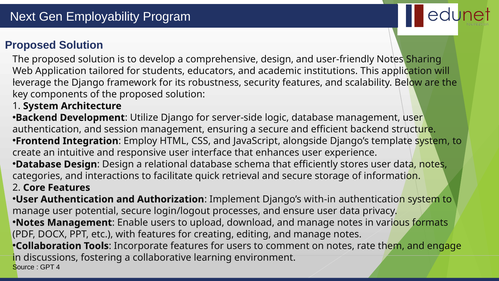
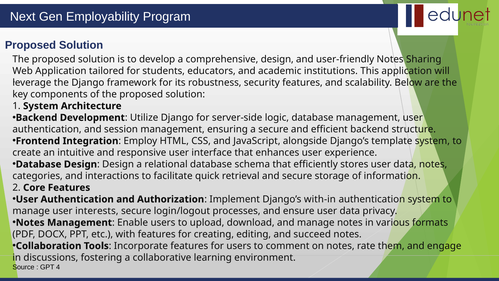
potential: potential -> interests
editing and manage: manage -> succeed
